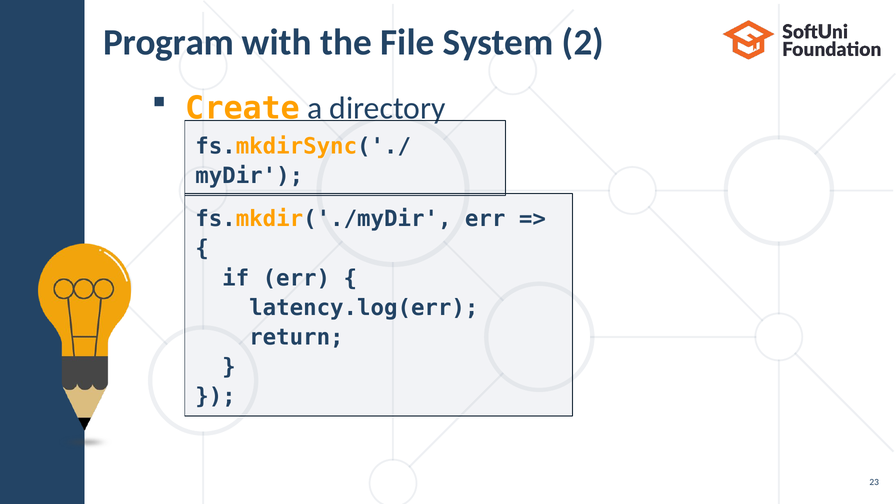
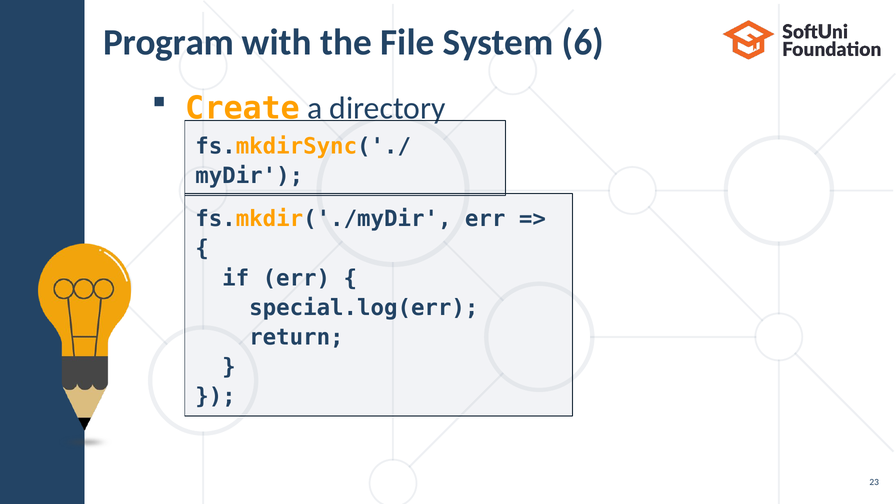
2: 2 -> 6
latency.log(err: latency.log(err -> special.log(err
